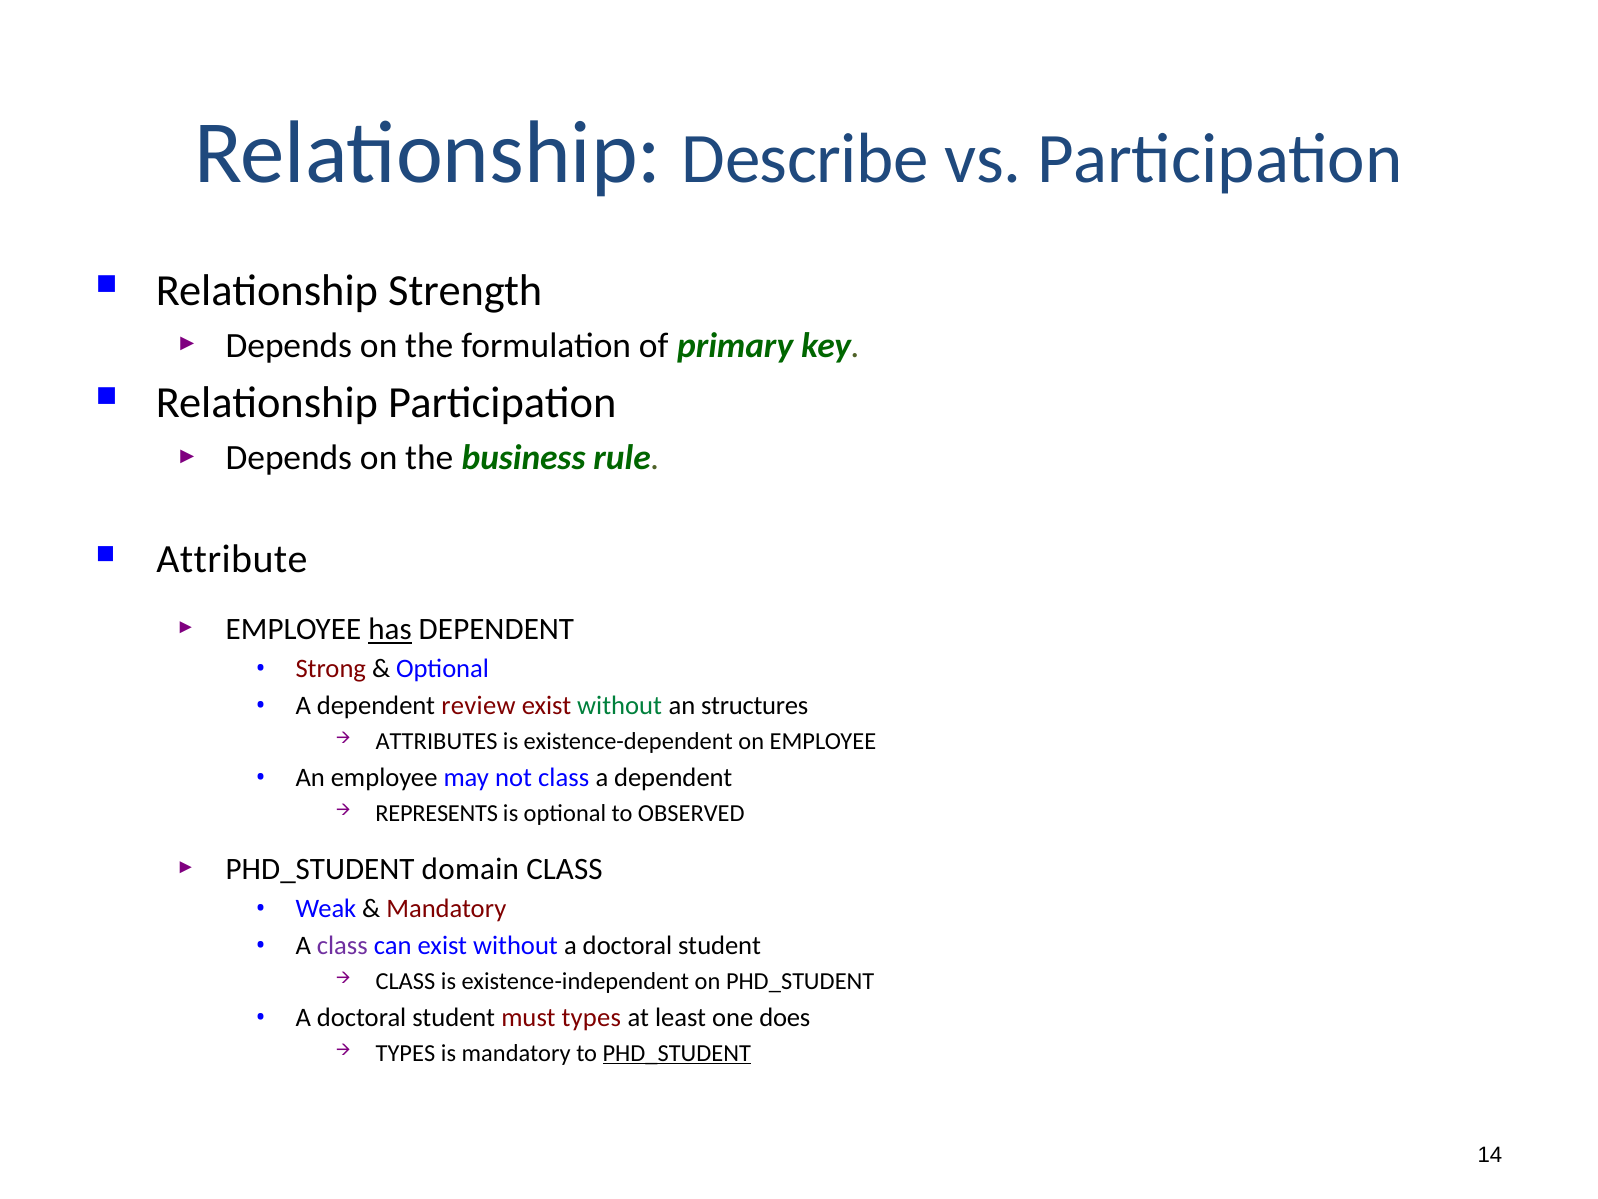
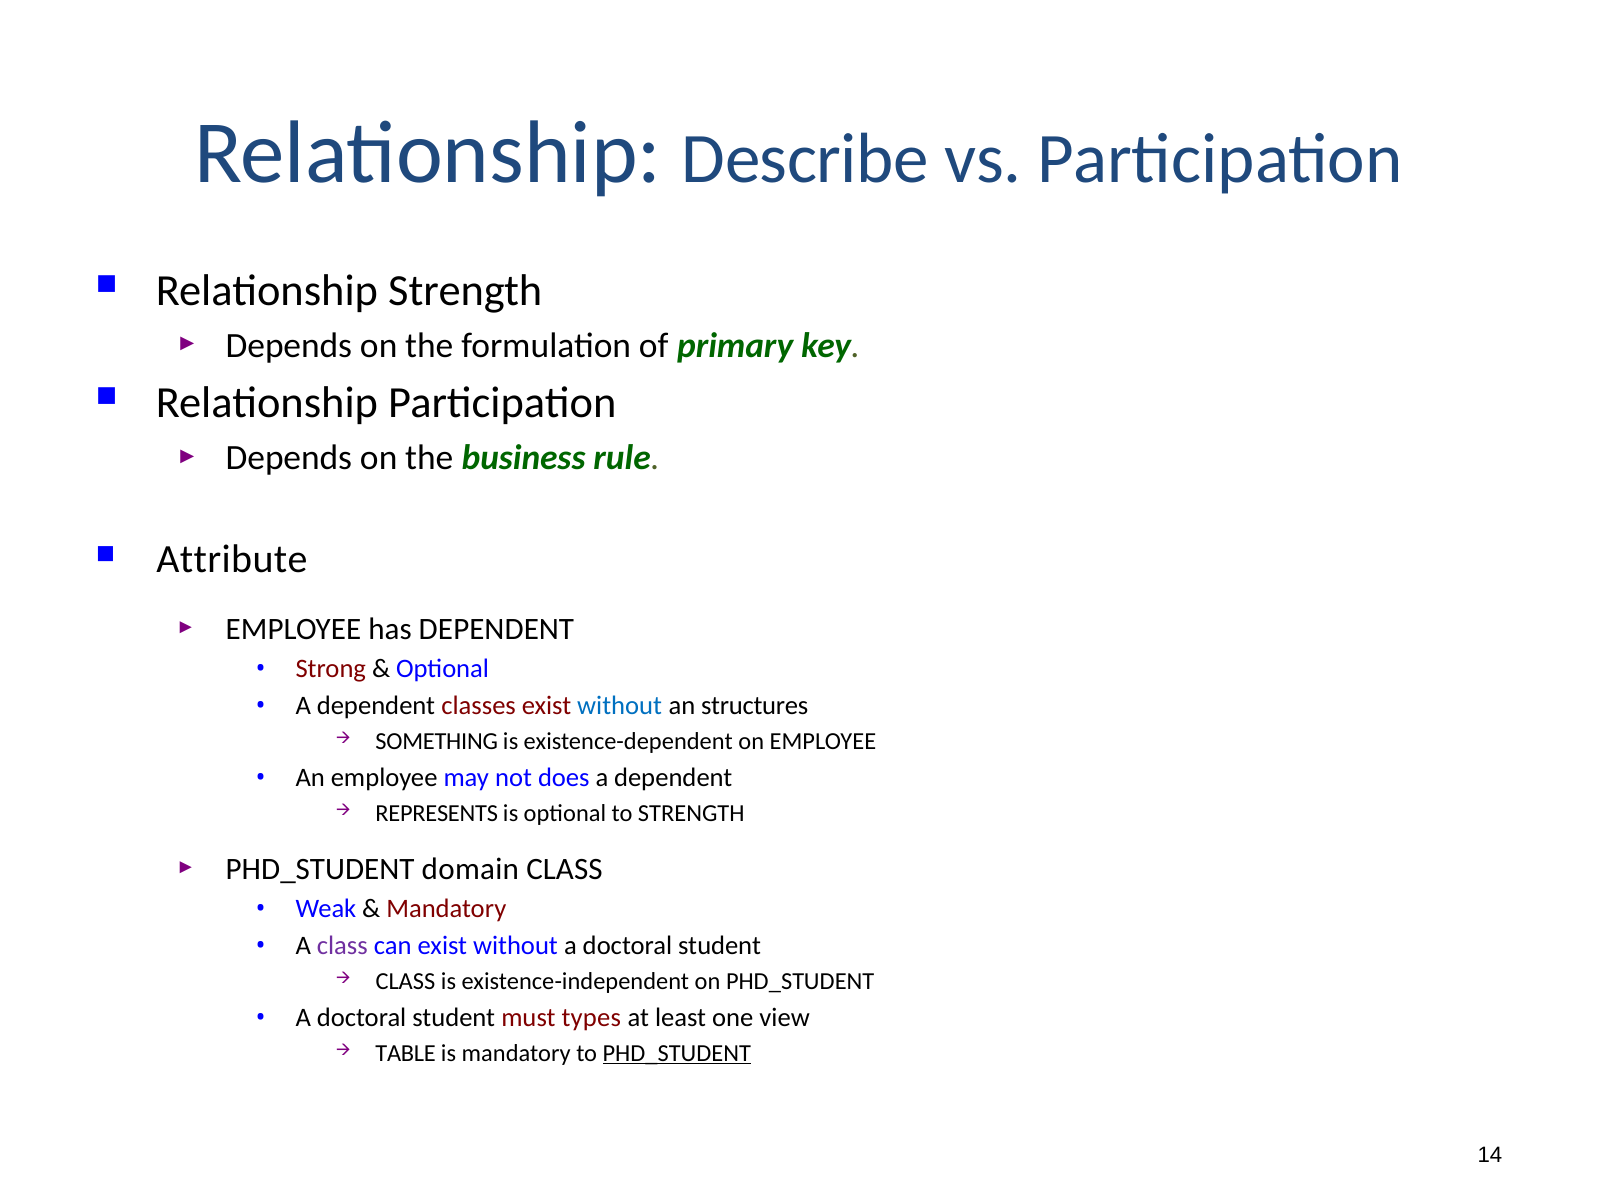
has underline: present -> none
review: review -> classes
without at (620, 706) colour: green -> blue
ATTRIBUTES: ATTRIBUTES -> SOMETHING
not class: class -> does
to OBSERVED: OBSERVED -> STRENGTH
does: does -> view
TYPES at (405, 1053): TYPES -> TABLE
